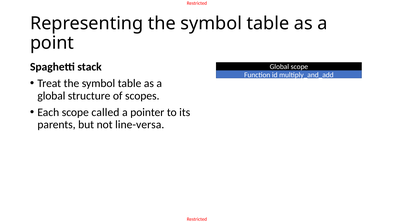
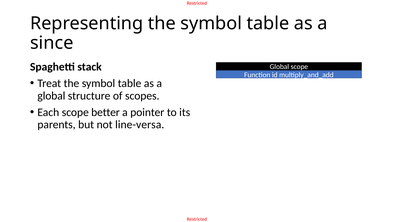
point: point -> since
called: called -> better
